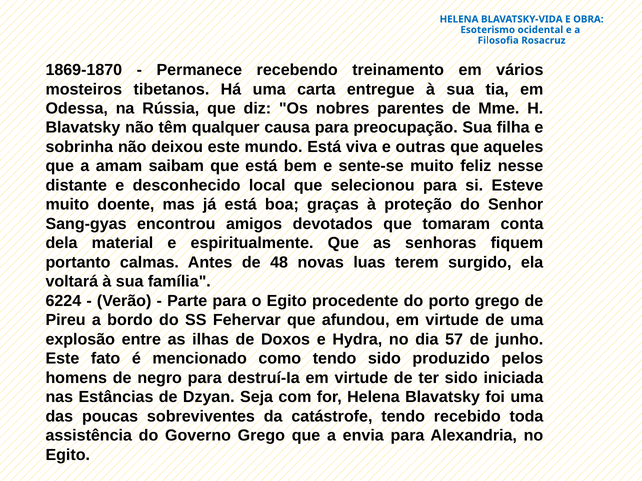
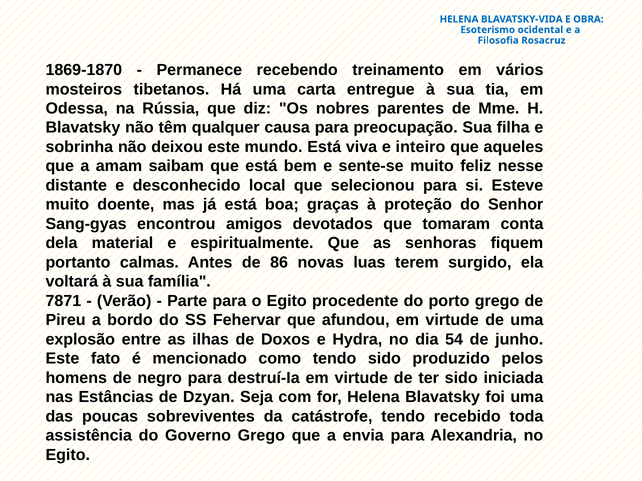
outras: outras -> inteiro
48: 48 -> 86
6224: 6224 -> 7871
57: 57 -> 54
